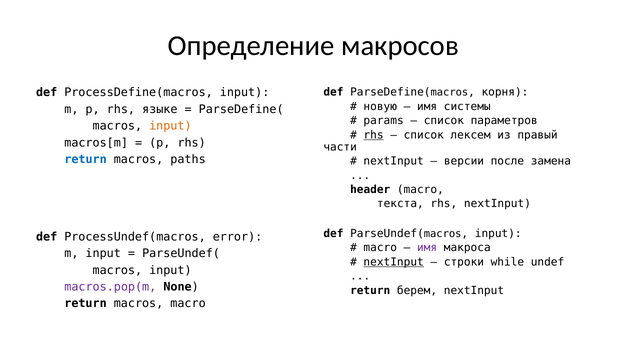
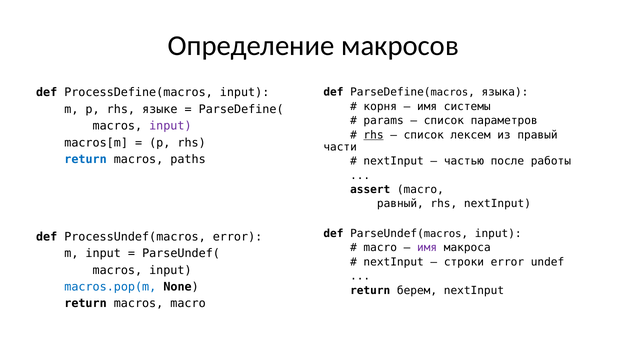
корня: корня -> языка
новую: новую -> корня
input at (170, 126) colour: orange -> purple
версии: версии -> частью
замена: замена -> работы
header: header -> assert
текста: текста -> равный
nextInput at (394, 262) underline: present -> none
строки while: while -> error
macros.pop(m colour: purple -> blue
